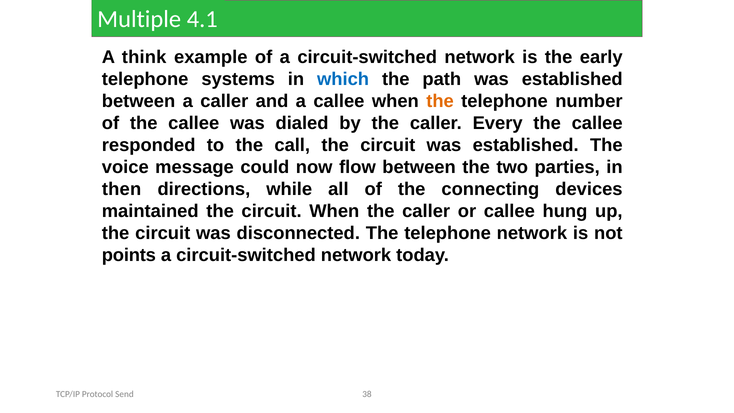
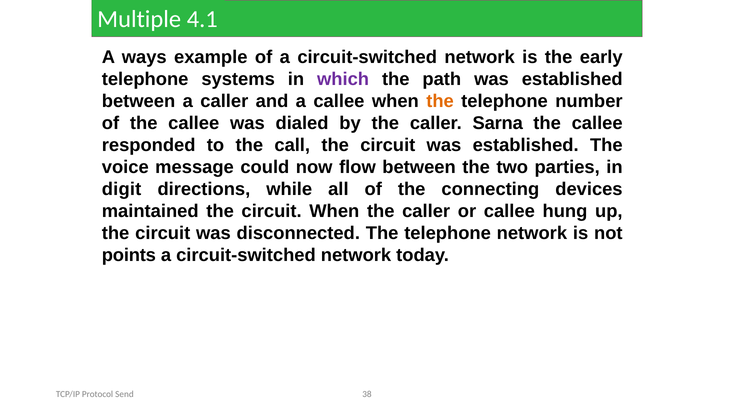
think: think -> ways
which colour: blue -> purple
Every: Every -> Sarna
then: then -> digit
